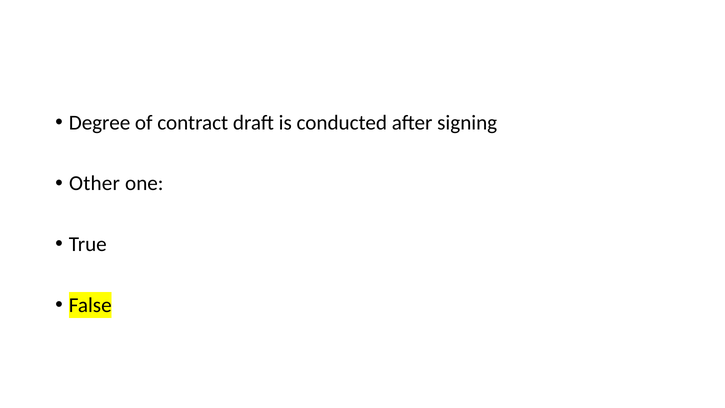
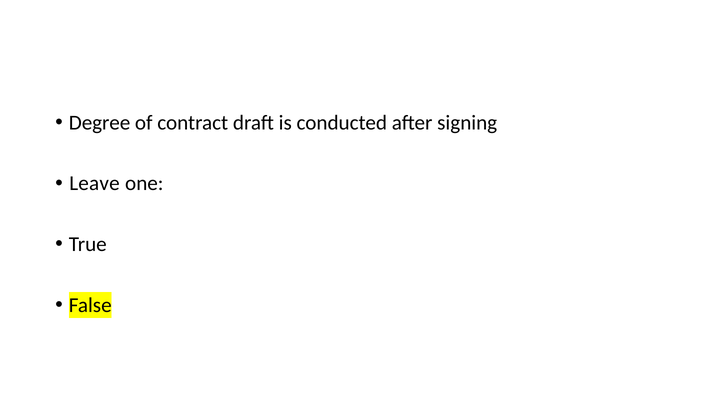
Other: Other -> Leave
